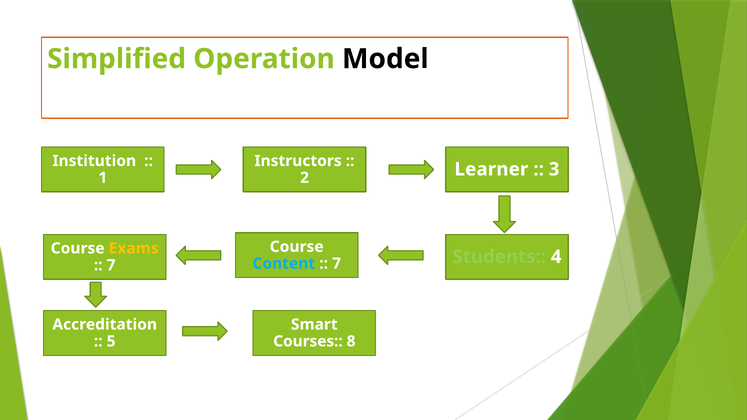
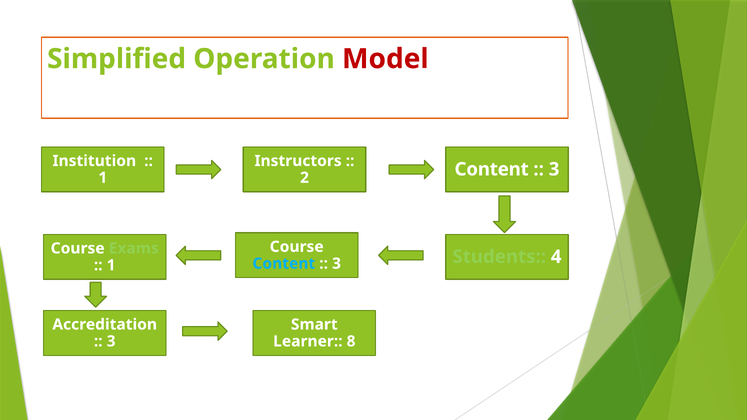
Model colour: black -> red
2 Learner: Learner -> Content
Exams colour: yellow -> light green
7 at (337, 264): 7 -> 3
7 at (111, 265): 7 -> 1
5 at (111, 341): 5 -> 3
Courses: Courses -> Learner
